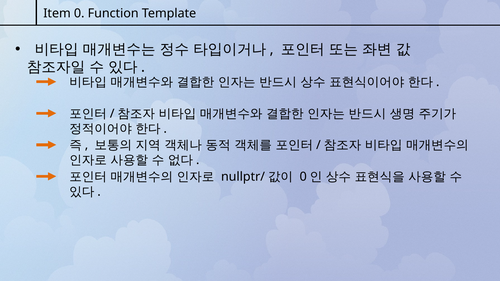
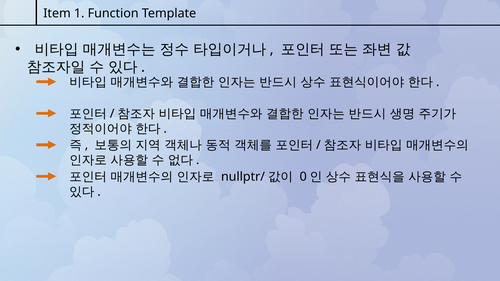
Item 0: 0 -> 1
